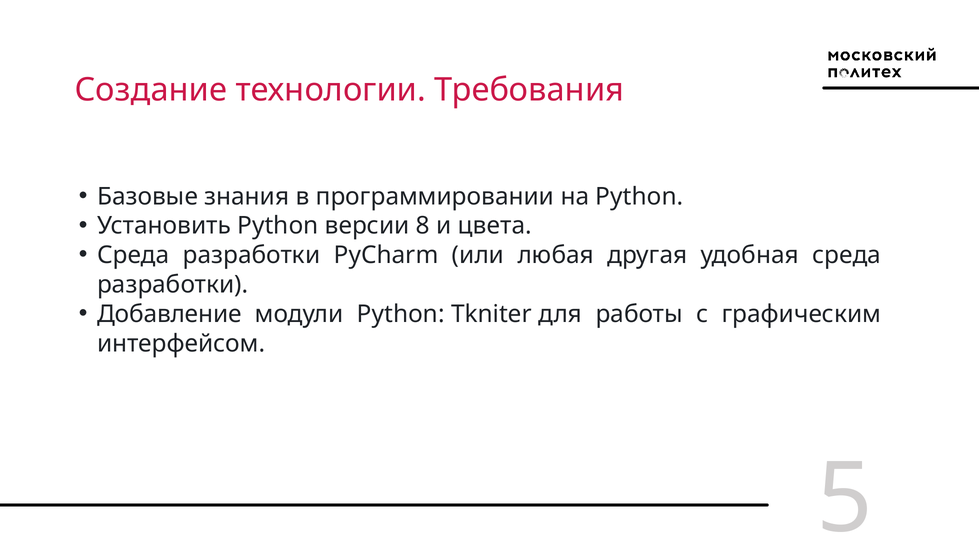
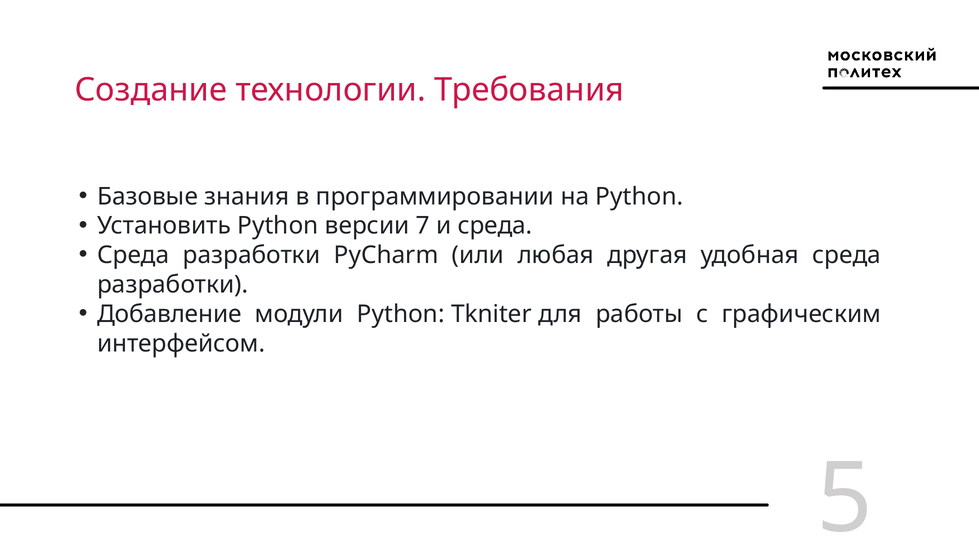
8: 8 -> 7
и цвета: цвета -> среда
